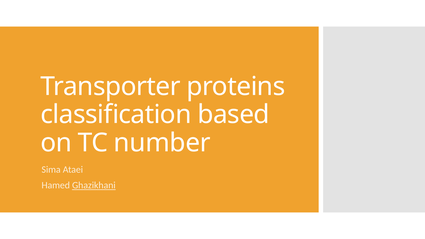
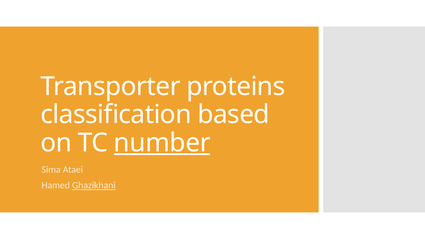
number underline: none -> present
